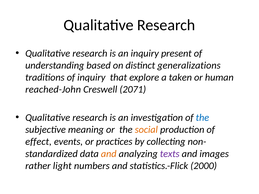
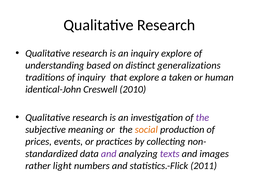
inquiry present: present -> explore
reached-John: reached-John -> identical-John
2071: 2071 -> 2010
the at (202, 118) colour: blue -> purple
effect: effect -> prices
and at (109, 154) colour: orange -> purple
2000: 2000 -> 2011
